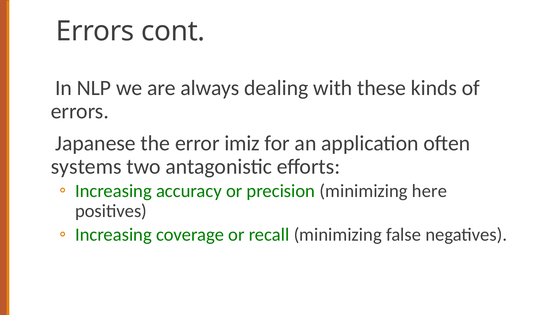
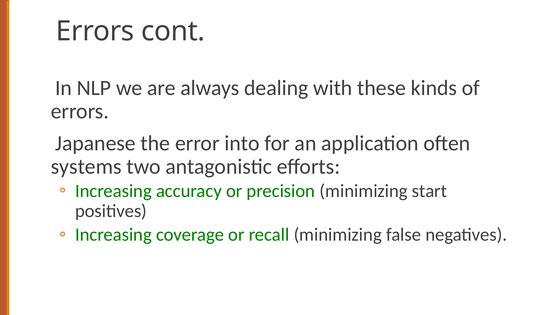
imiz: imiz -> into
here: here -> start
